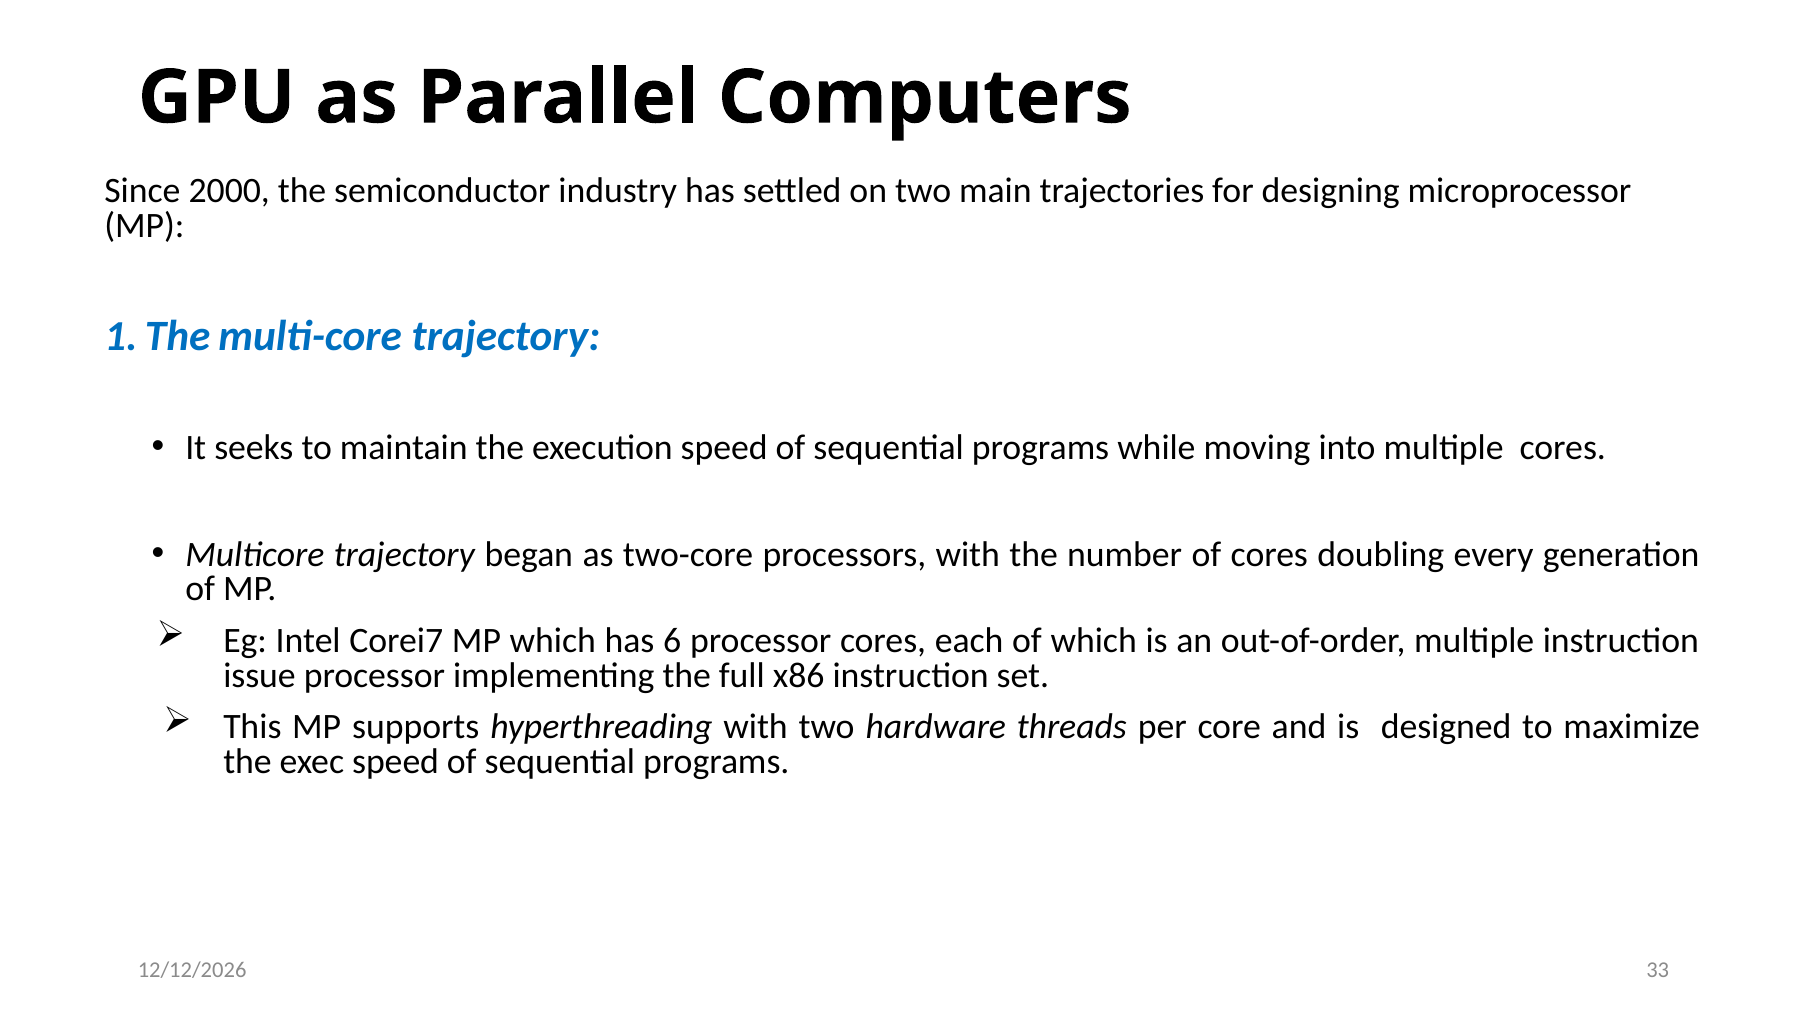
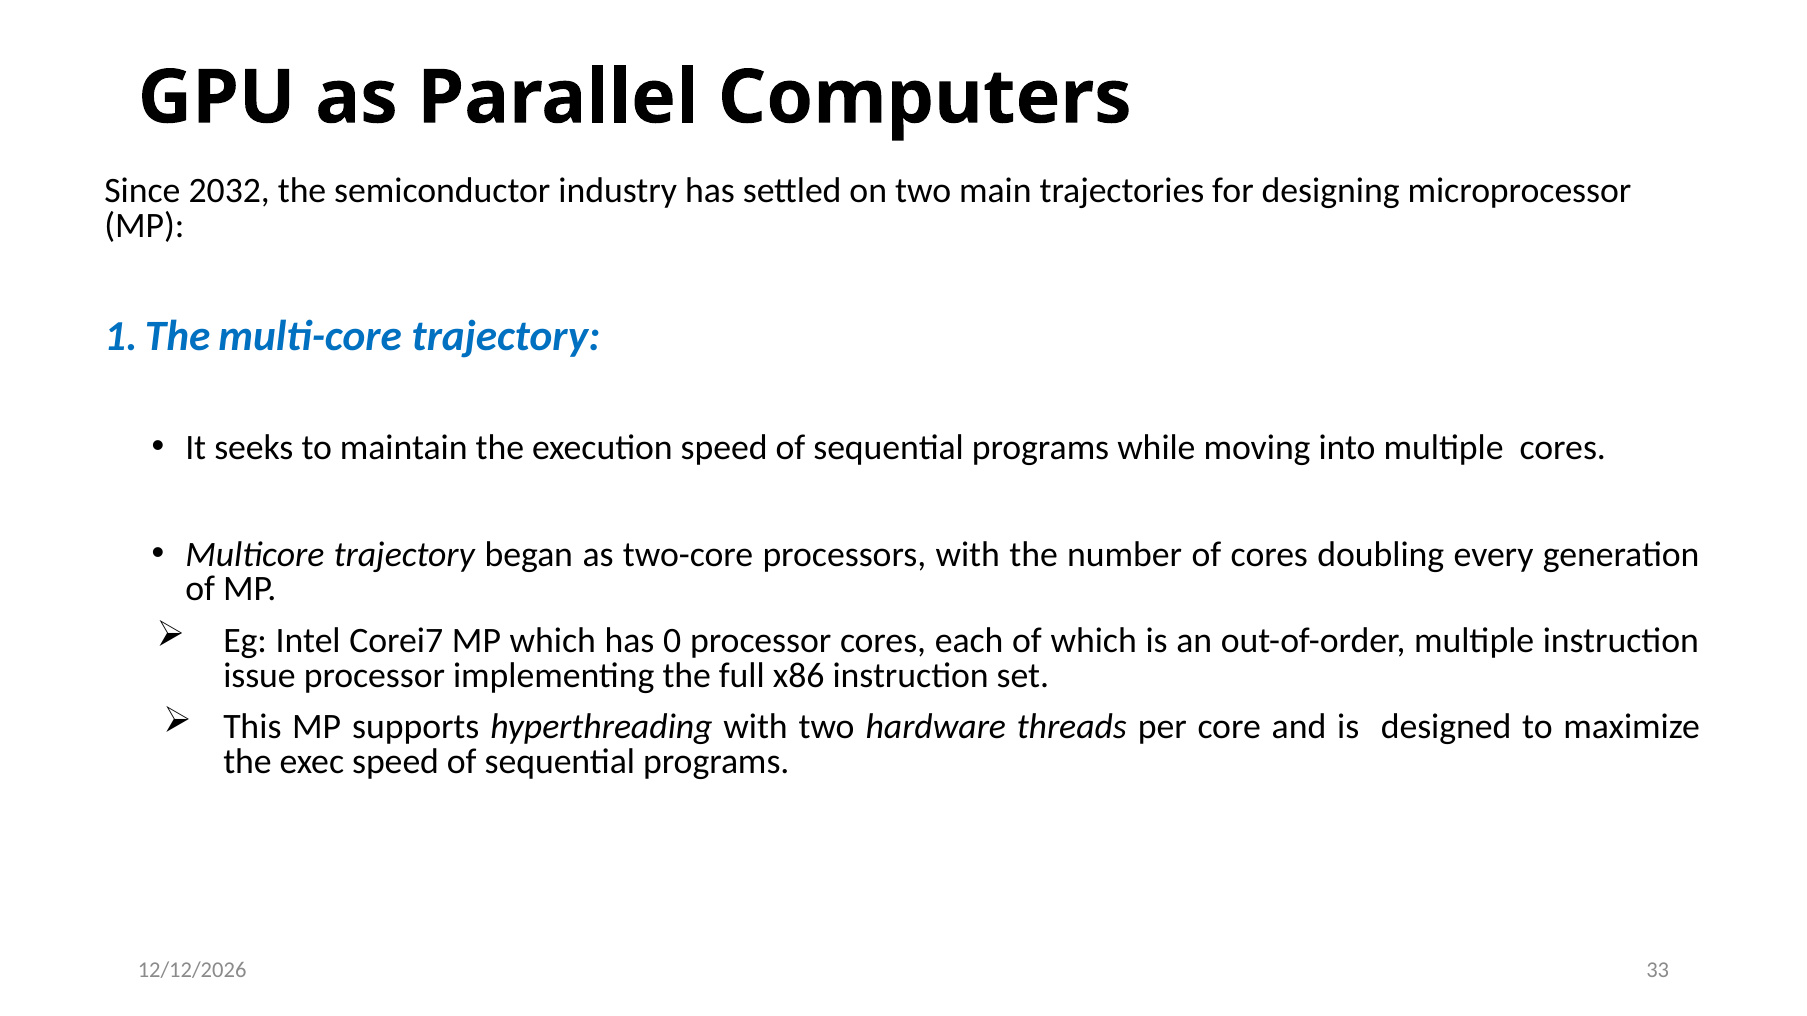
2000: 2000 -> 2032
6: 6 -> 0
